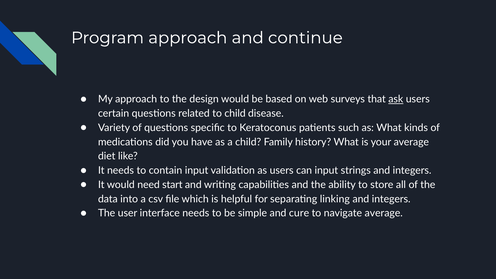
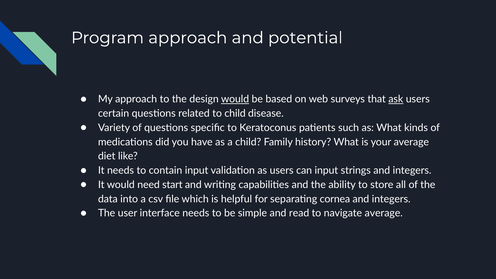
continue: continue -> potential
would at (235, 99) underline: none -> present
linking: linking -> cornea
cure: cure -> read
